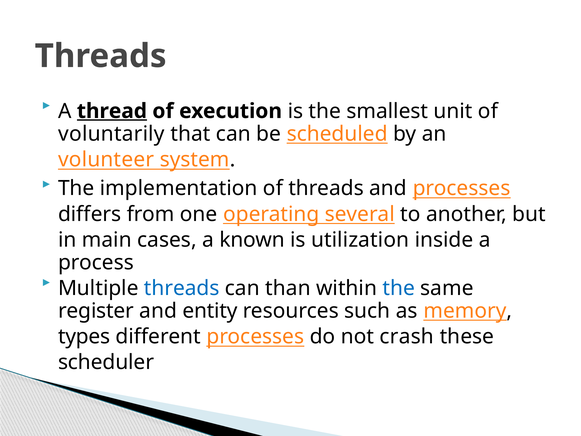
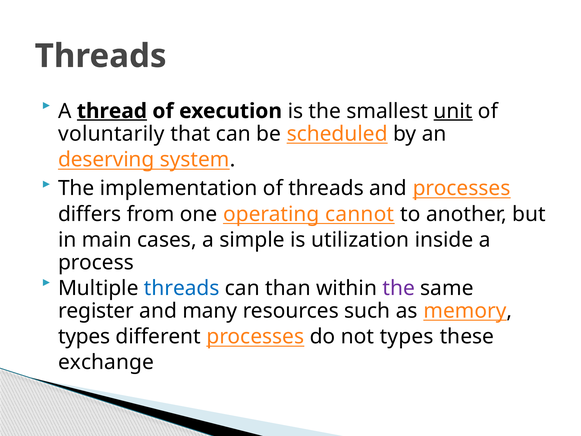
unit underline: none -> present
volunteer: volunteer -> deserving
several: several -> cannot
known: known -> simple
the at (399, 288) colour: blue -> purple
entity: entity -> many
not crash: crash -> types
scheduler: scheduler -> exchange
